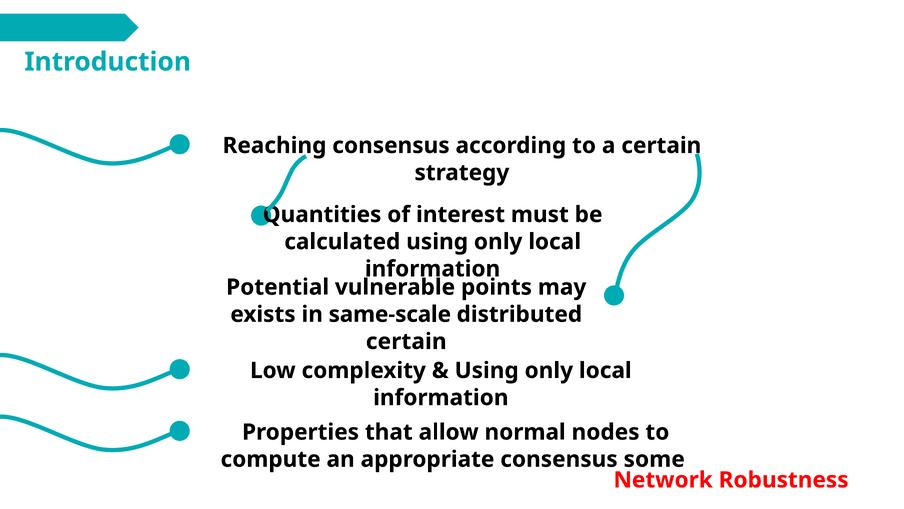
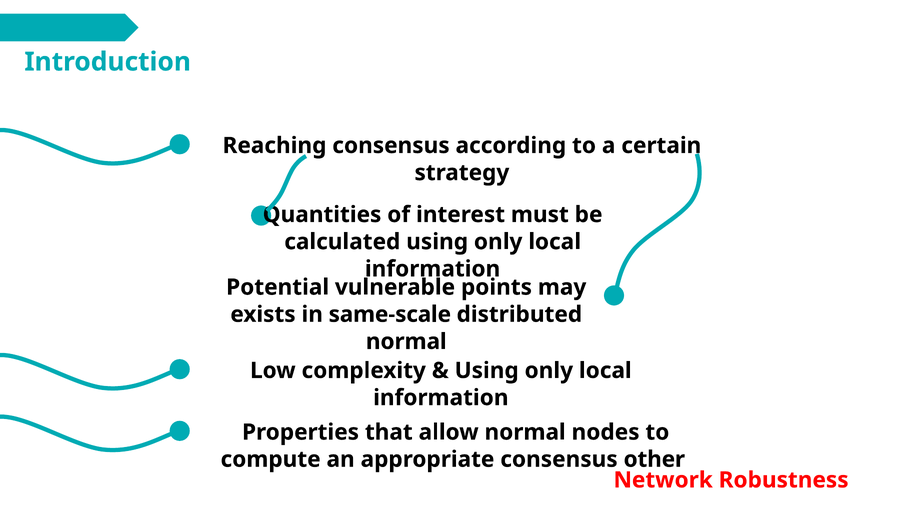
certain at (406, 341): certain -> normal
some: some -> other
